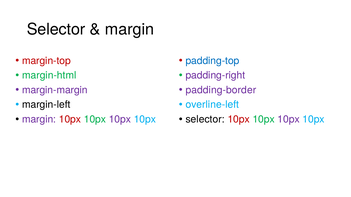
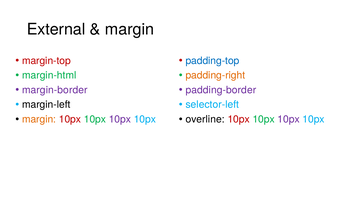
Selector at (56, 29): Selector -> External
padding-right colour: purple -> orange
margin-margin: margin-margin -> margin-border
overline-left: overline-left -> selector-left
margin at (39, 120) colour: purple -> orange
selector at (205, 120): selector -> overline
